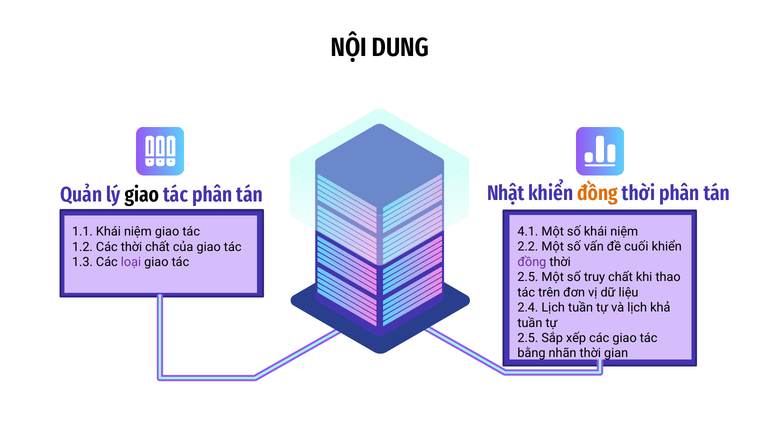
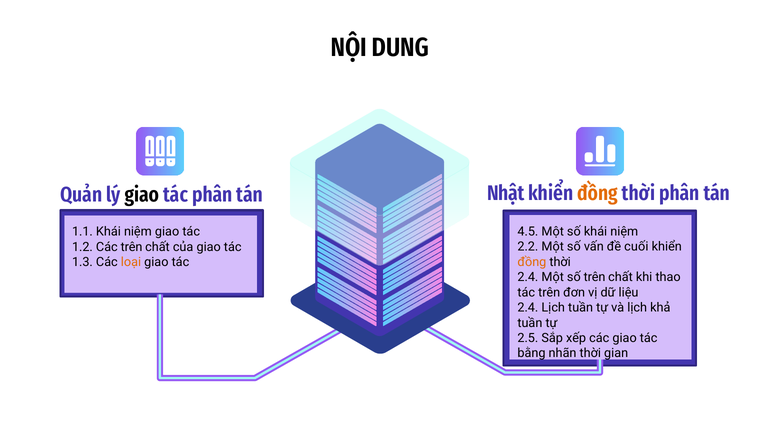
4.1: 4.1 -> 4.5
Các thời: thời -> trên
đồng at (532, 262) colour: purple -> orange
loại colour: purple -> orange
2.5 at (528, 277): 2.5 -> 2.4
số truy: truy -> trên
